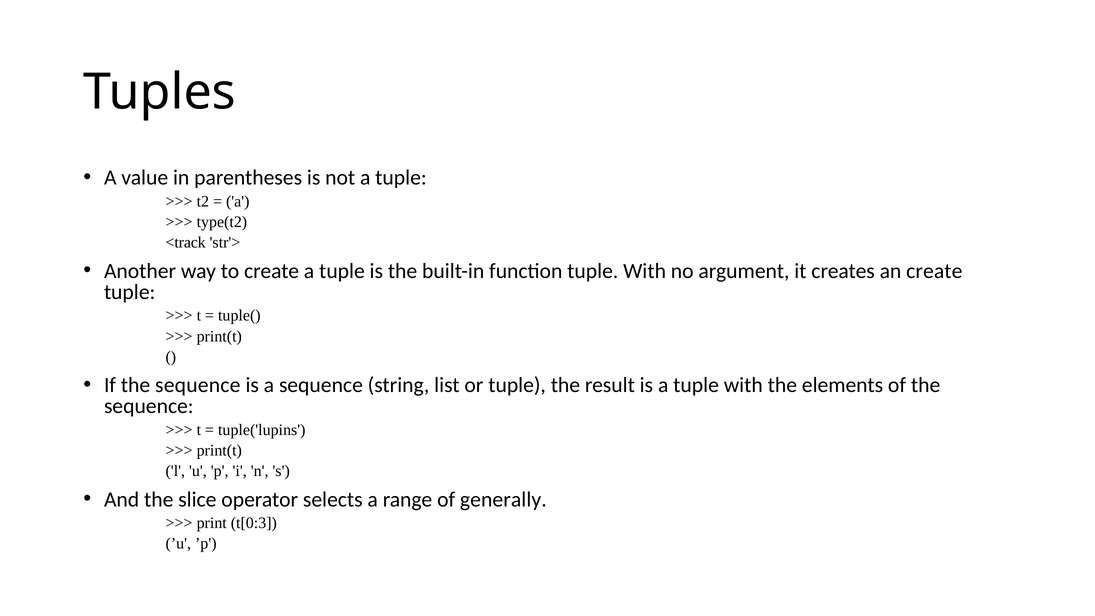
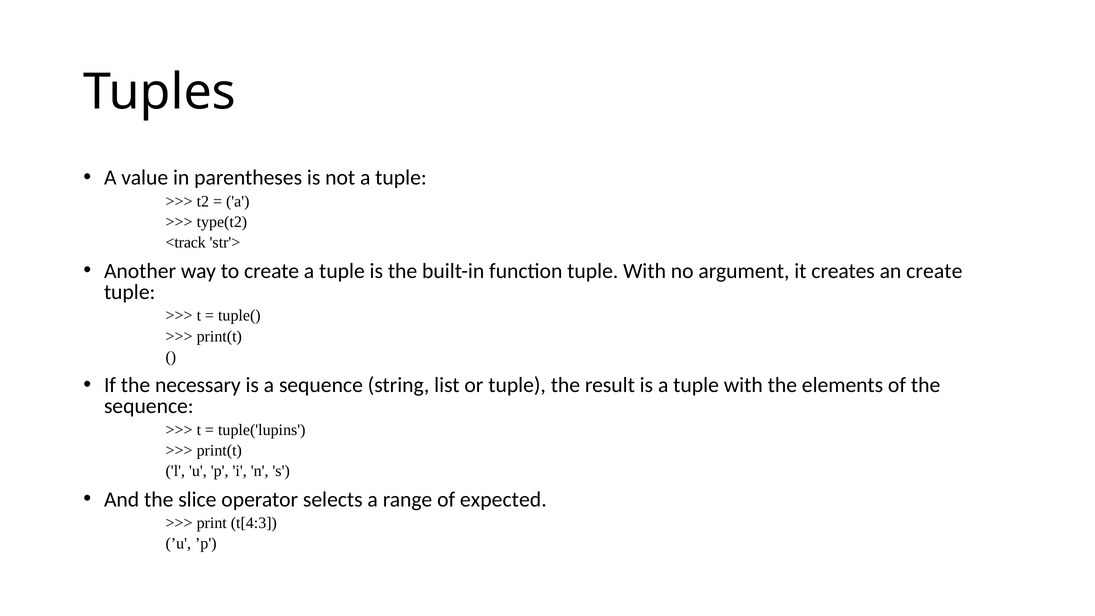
If the sequence: sequence -> necessary
generally: generally -> expected
t[0:3: t[0:3 -> t[4:3
